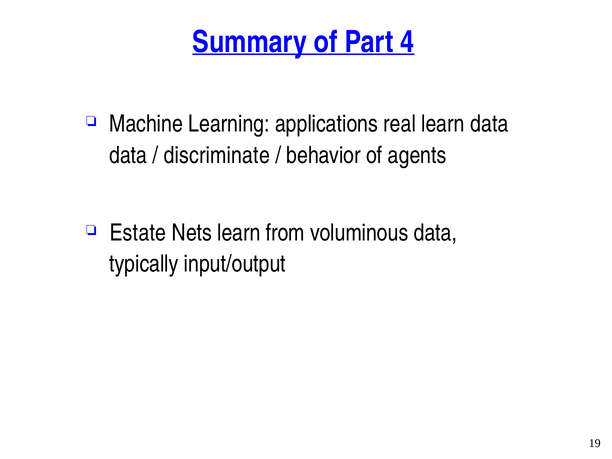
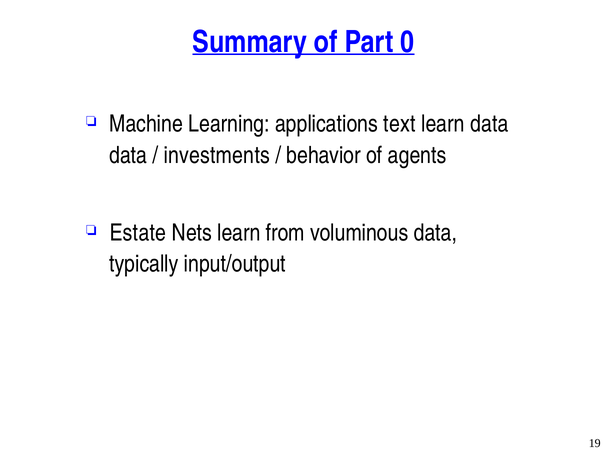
4: 4 -> 0
real: real -> text
discriminate: discriminate -> investments
